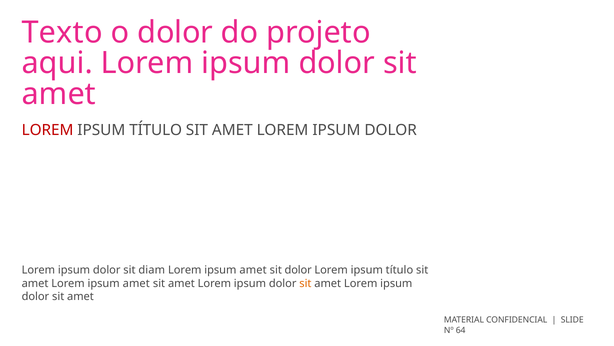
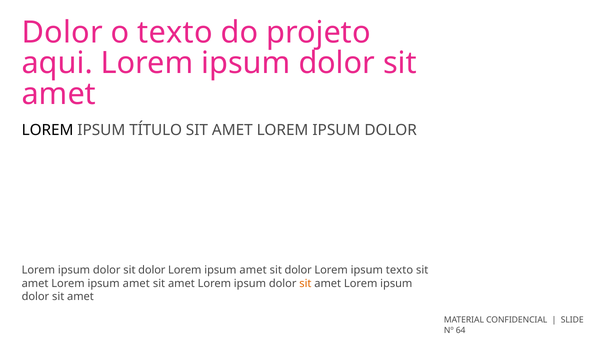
Texto at (62, 32): Texto -> Dolor
o dolor: dolor -> texto
LOREM at (48, 130) colour: red -> black
dolor sit diam: diam -> dolor
título at (399, 270): título -> texto
